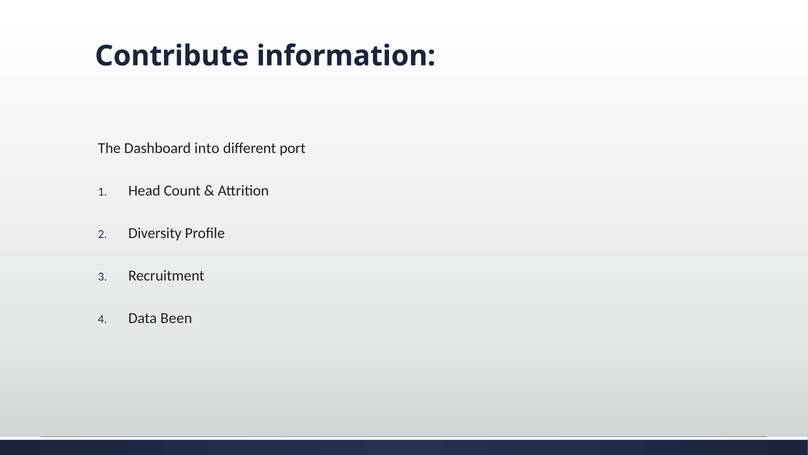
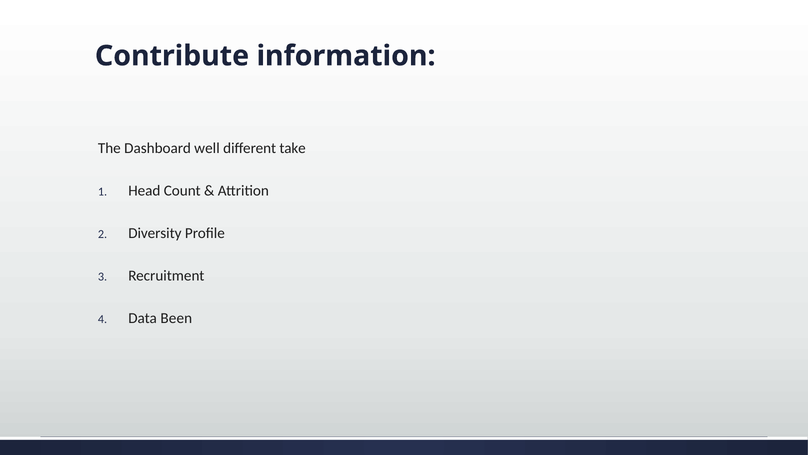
into: into -> well
port: port -> take
